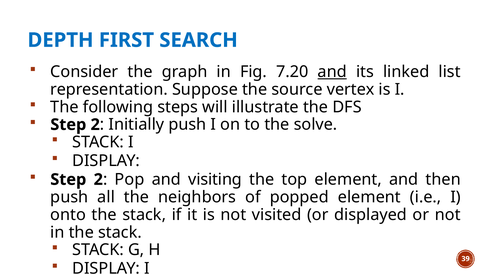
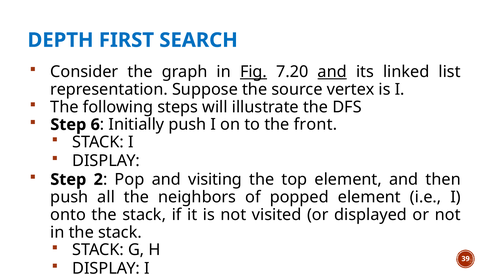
Fig underline: none -> present
2 at (95, 124): 2 -> 6
solve: solve -> front
